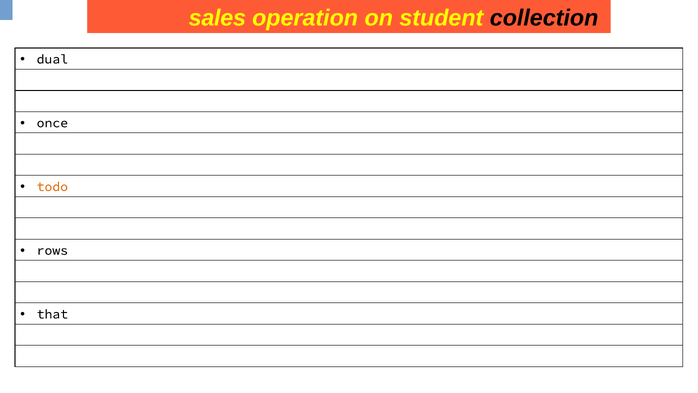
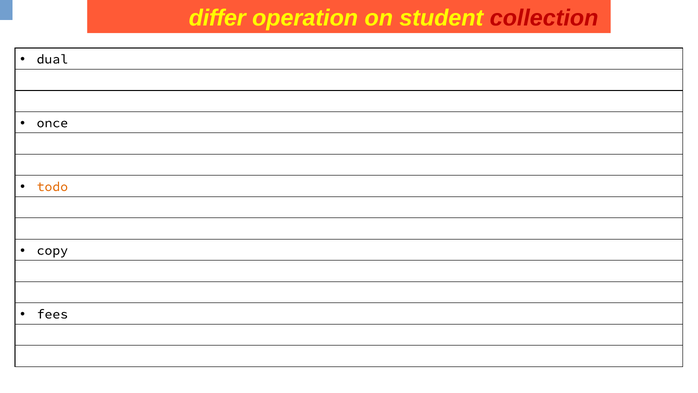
sales: sales -> differ
collection colour: black -> red
rows: rows -> copy
that: that -> fees
